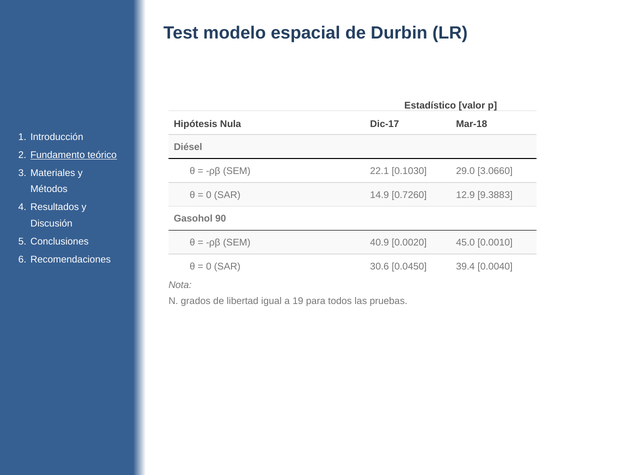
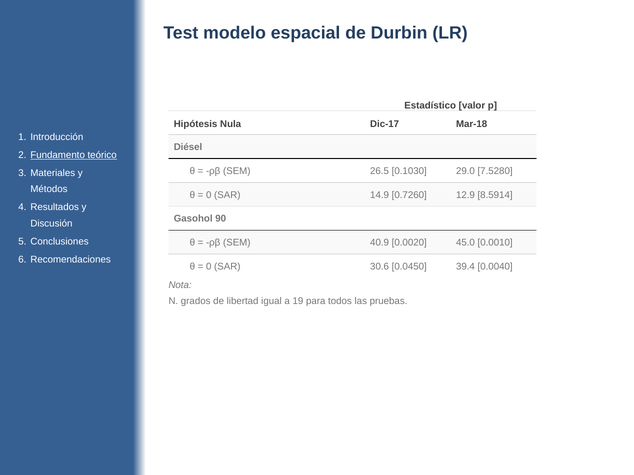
22.1: 22.1 -> 26.5
3.0660: 3.0660 -> 7.5280
9.3883: 9.3883 -> 8.5914
